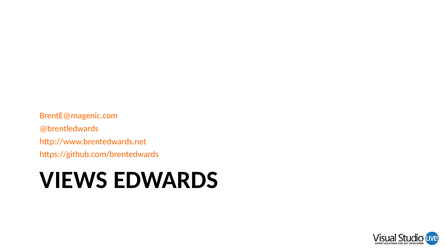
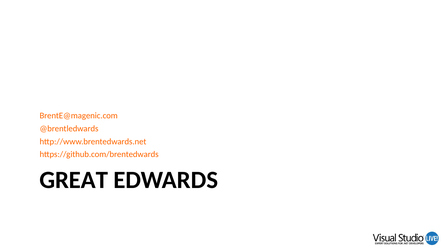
VIEWS: VIEWS -> GREAT
